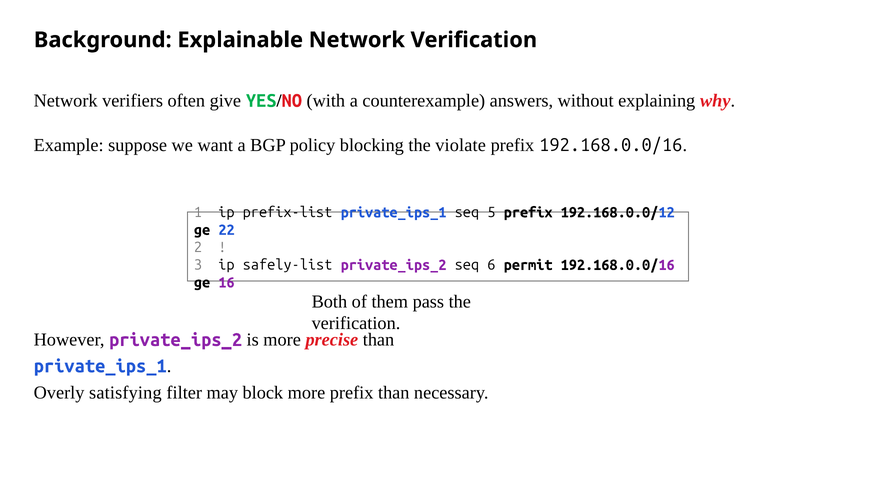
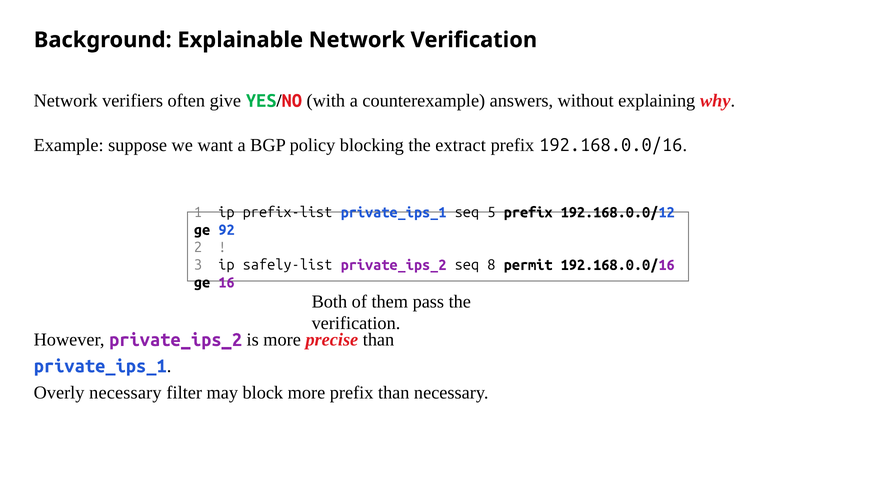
violate: violate -> extract
22: 22 -> 92
6: 6 -> 8
Overly satisfying: satisfying -> necessary
